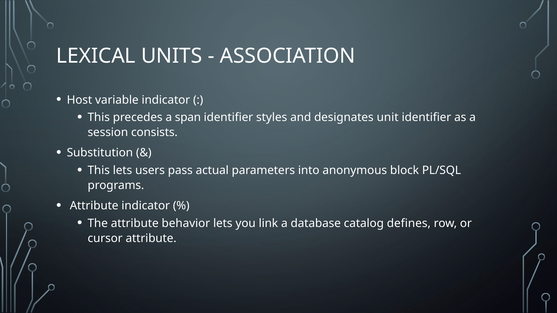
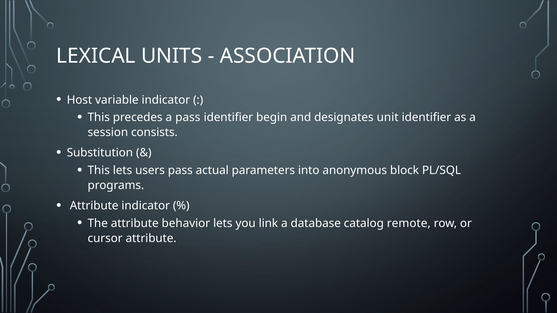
a span: span -> pass
styles: styles -> begin
defines: defines -> remote
